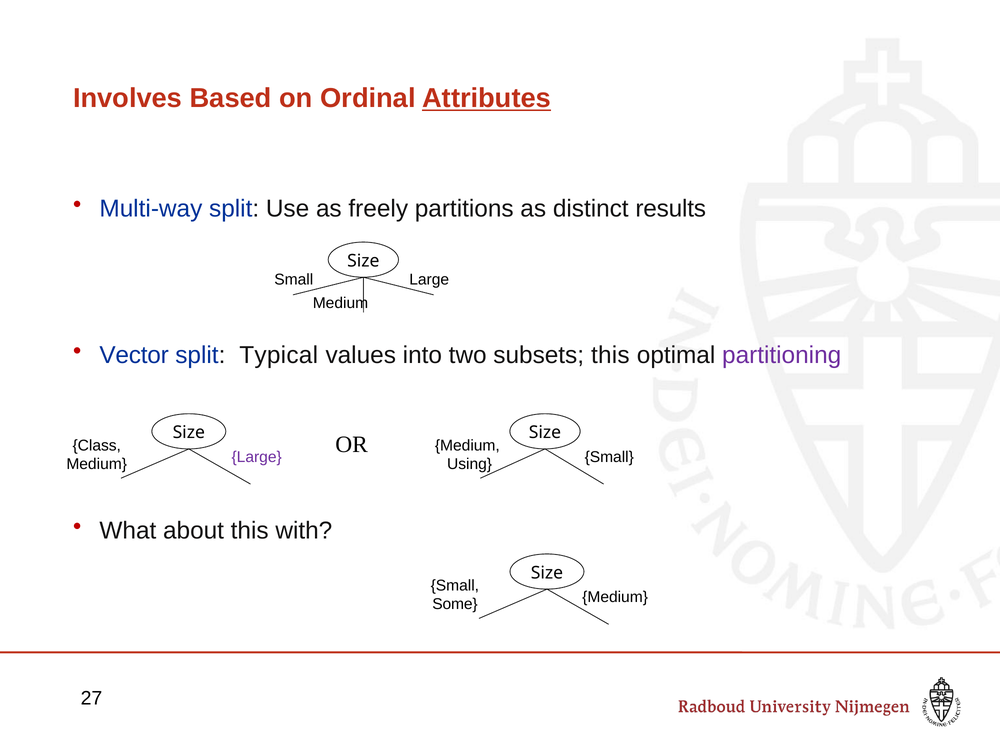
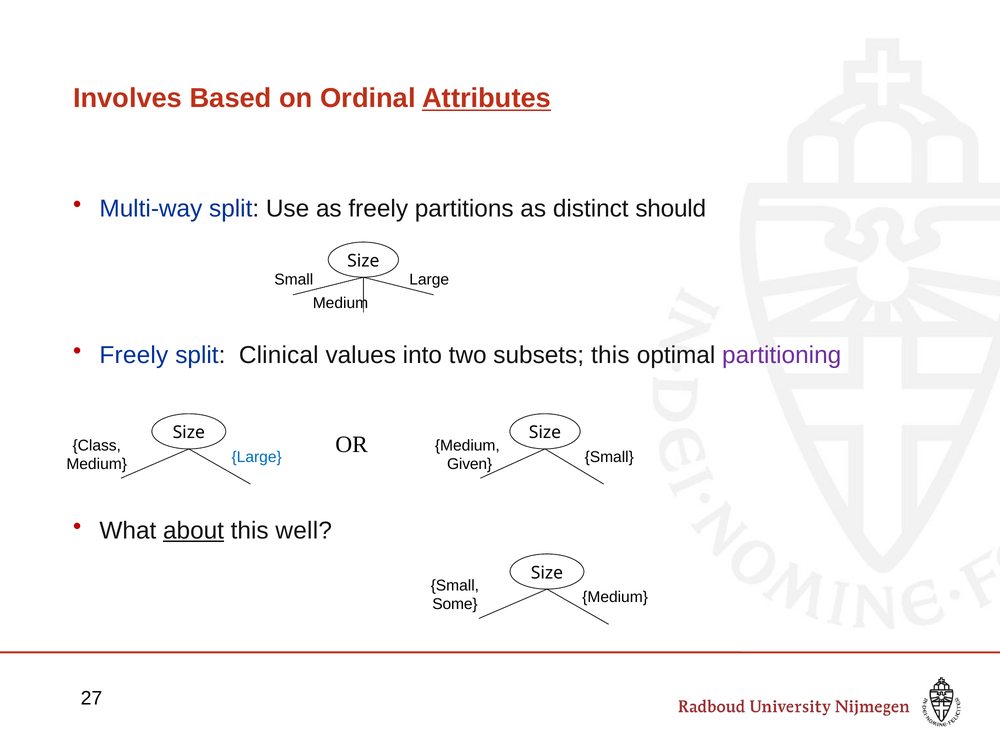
results: results -> should
Vector at (134, 355): Vector -> Freely
Typical: Typical -> Clinical
Large at (257, 457) colour: purple -> blue
Using: Using -> Given
about underline: none -> present
with: with -> well
